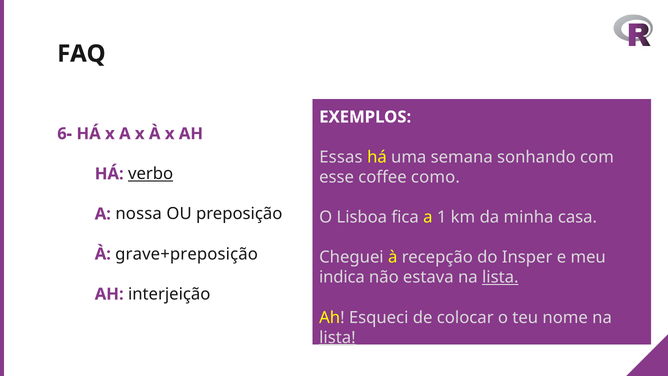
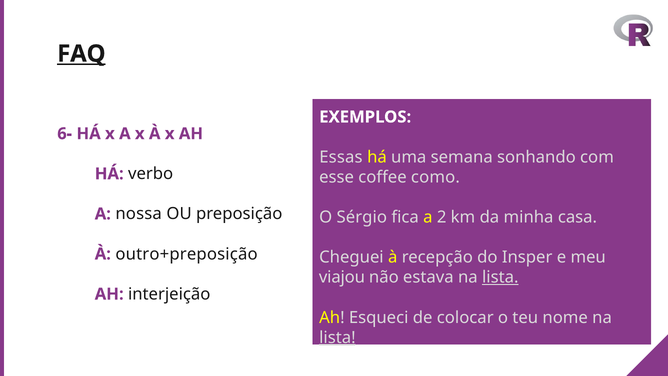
FAQ underline: none -> present
verbo underline: present -> none
Lisboa: Lisboa -> Sérgio
1: 1 -> 2
grave+preposição: grave+preposição -> outro+preposição
indica: indica -> viajou
